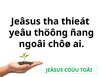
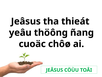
ngoâi: ngoâi -> cuoäc
